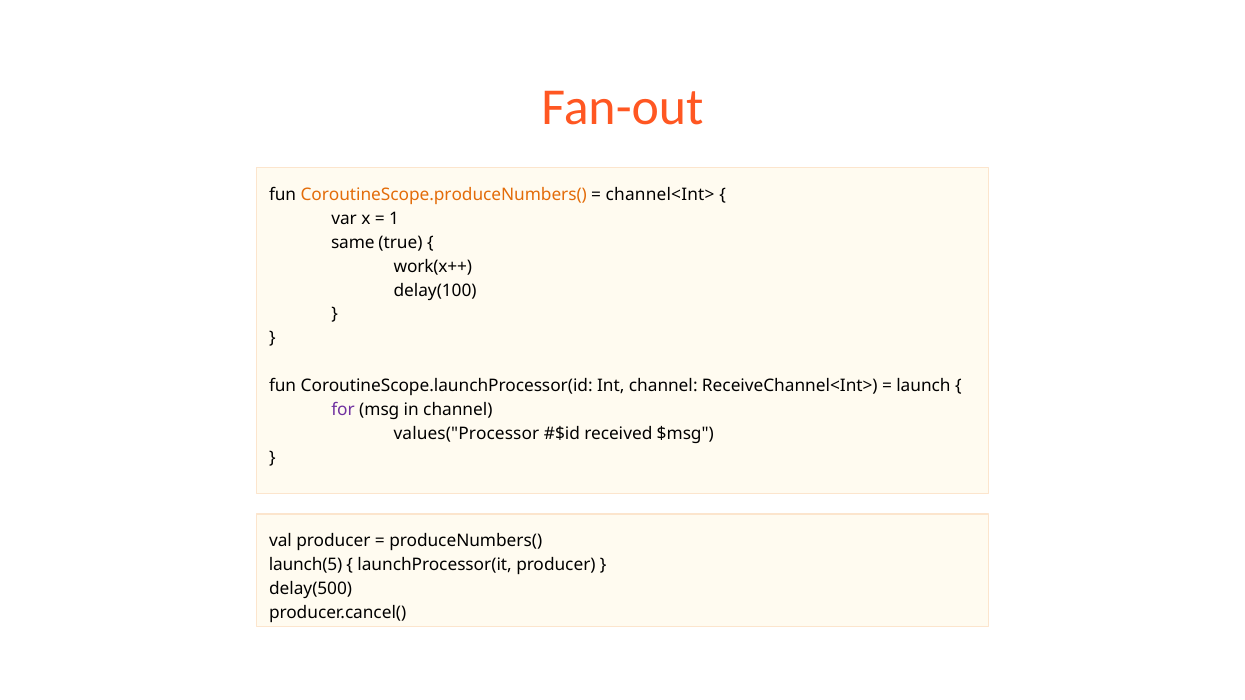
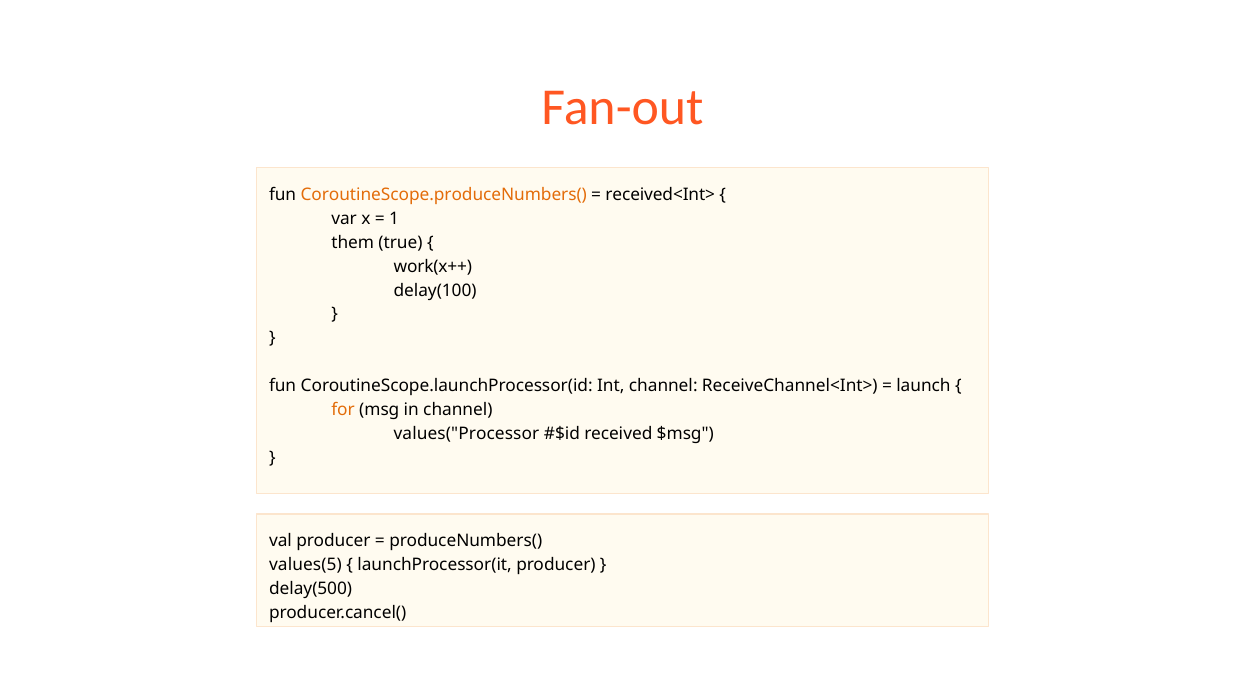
channel<Int>: channel<Int> -> received<Int>
same: same -> them
for colour: purple -> orange
launch(5: launch(5 -> values(5
